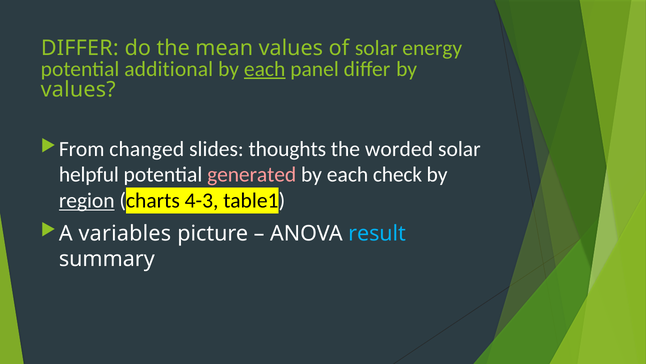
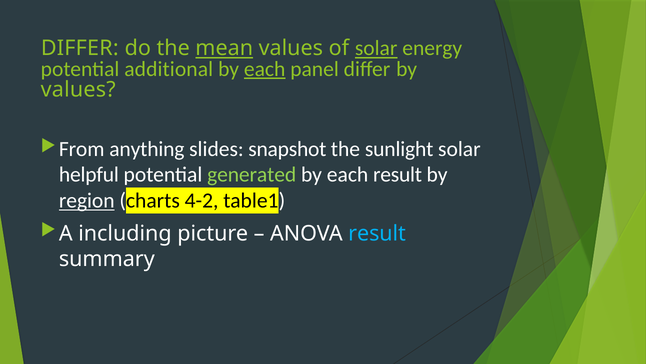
mean underline: none -> present
solar at (376, 48) underline: none -> present
changed: changed -> anything
thoughts: thoughts -> snapshot
worded: worded -> sunlight
generated colour: pink -> light green
each check: check -> result
4-3: 4-3 -> 4-2
variables: variables -> including
